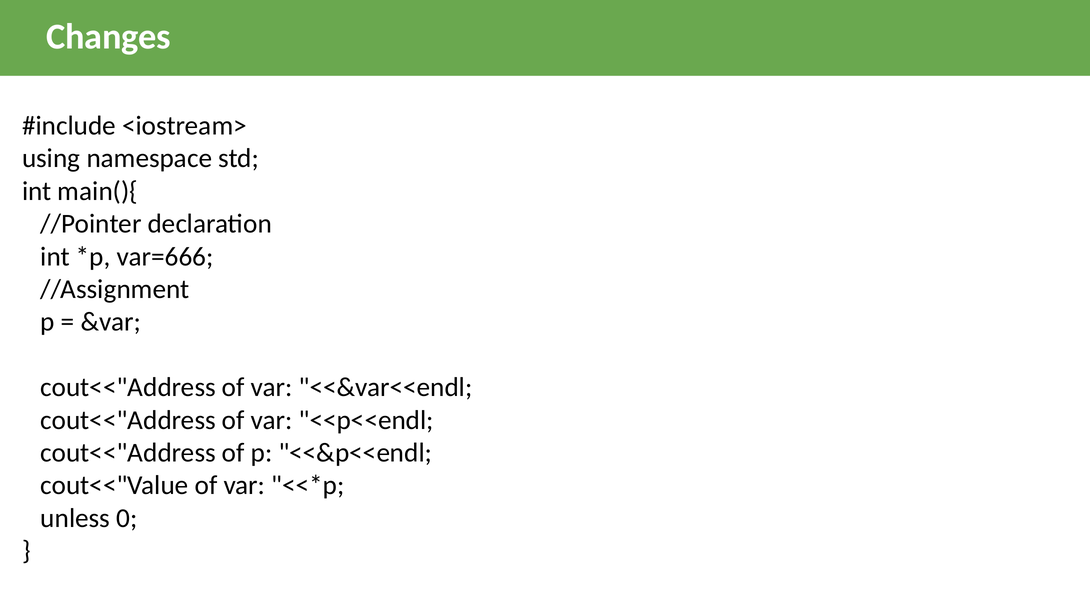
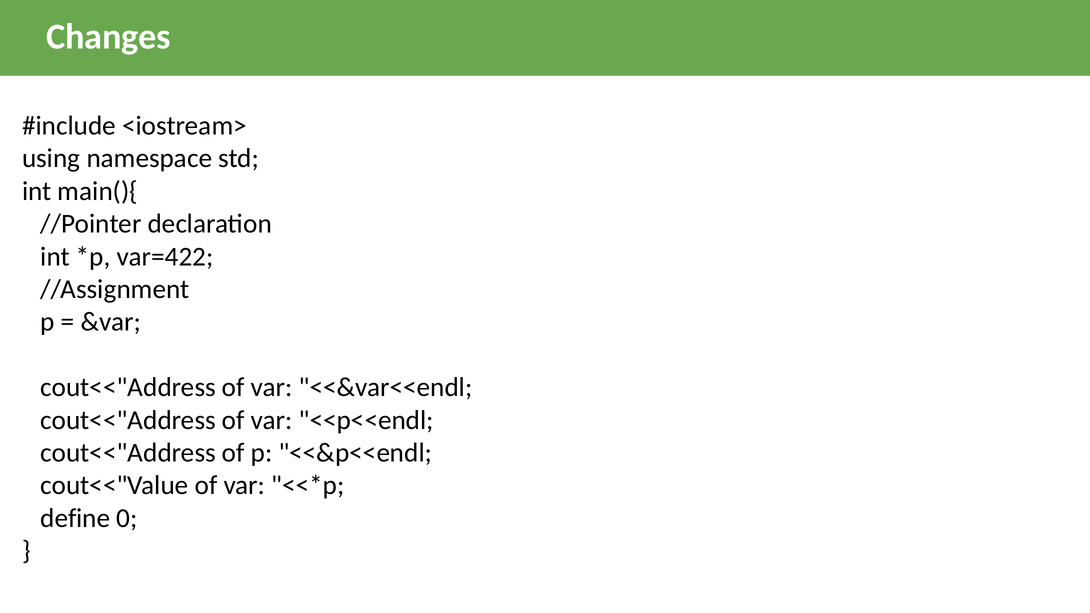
var=666: var=666 -> var=422
unless: unless -> define
